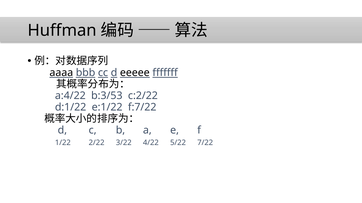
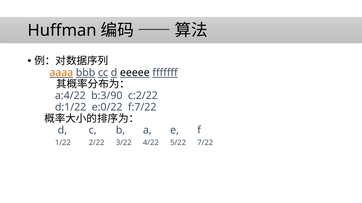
aaaa colour: black -> orange
b:3/53: b:3/53 -> b:3/90
e:1/22: e:1/22 -> e:0/22
